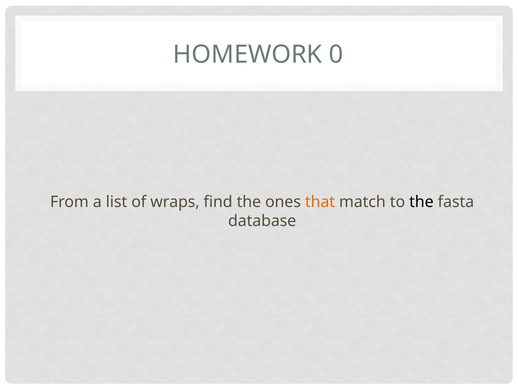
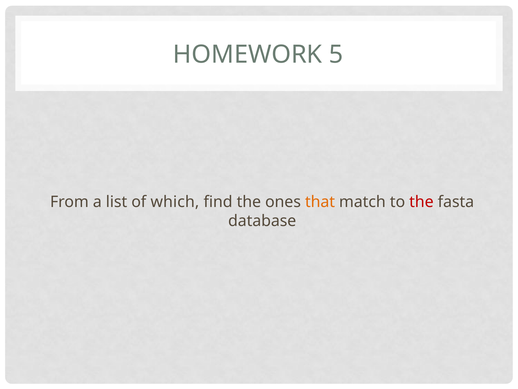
0: 0 -> 5
wraps: wraps -> which
the at (421, 202) colour: black -> red
